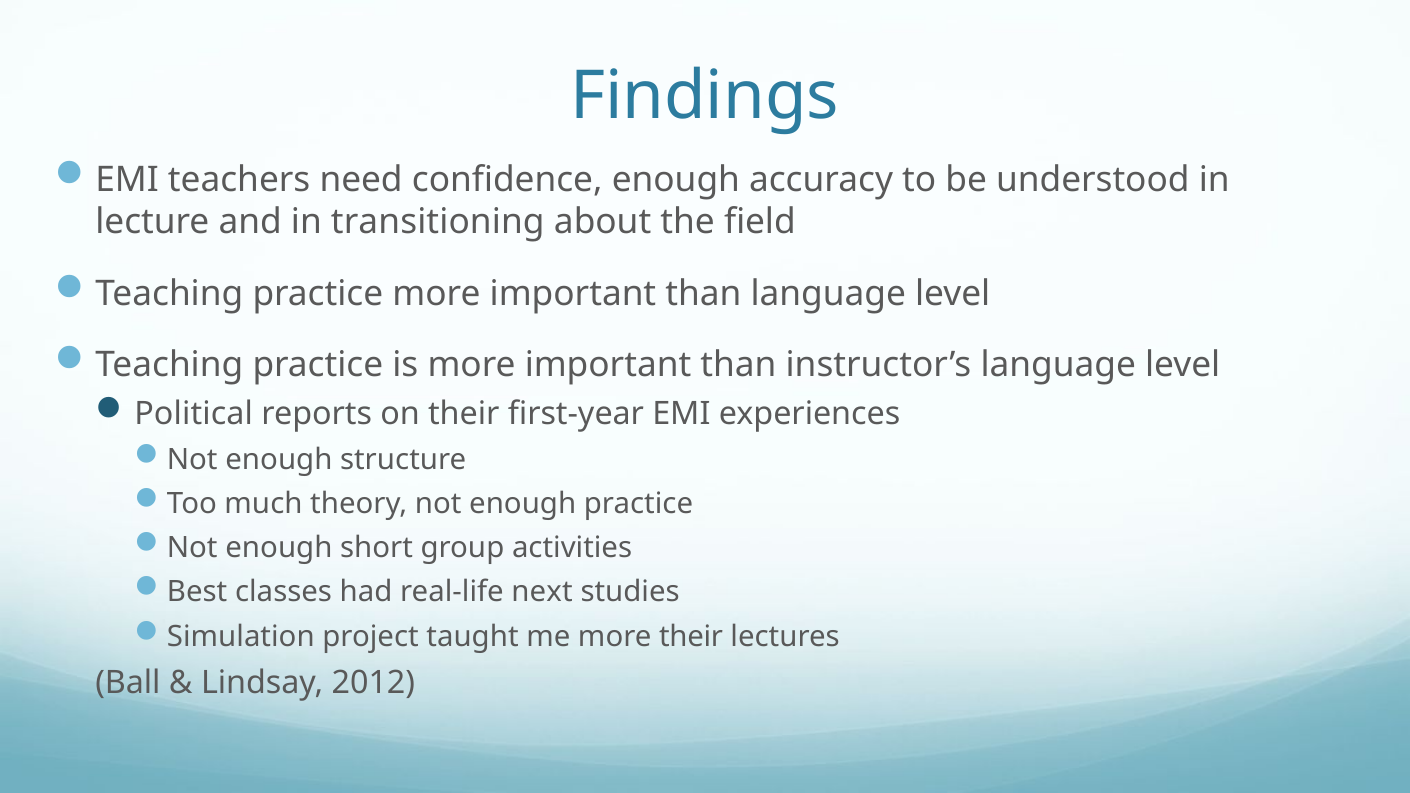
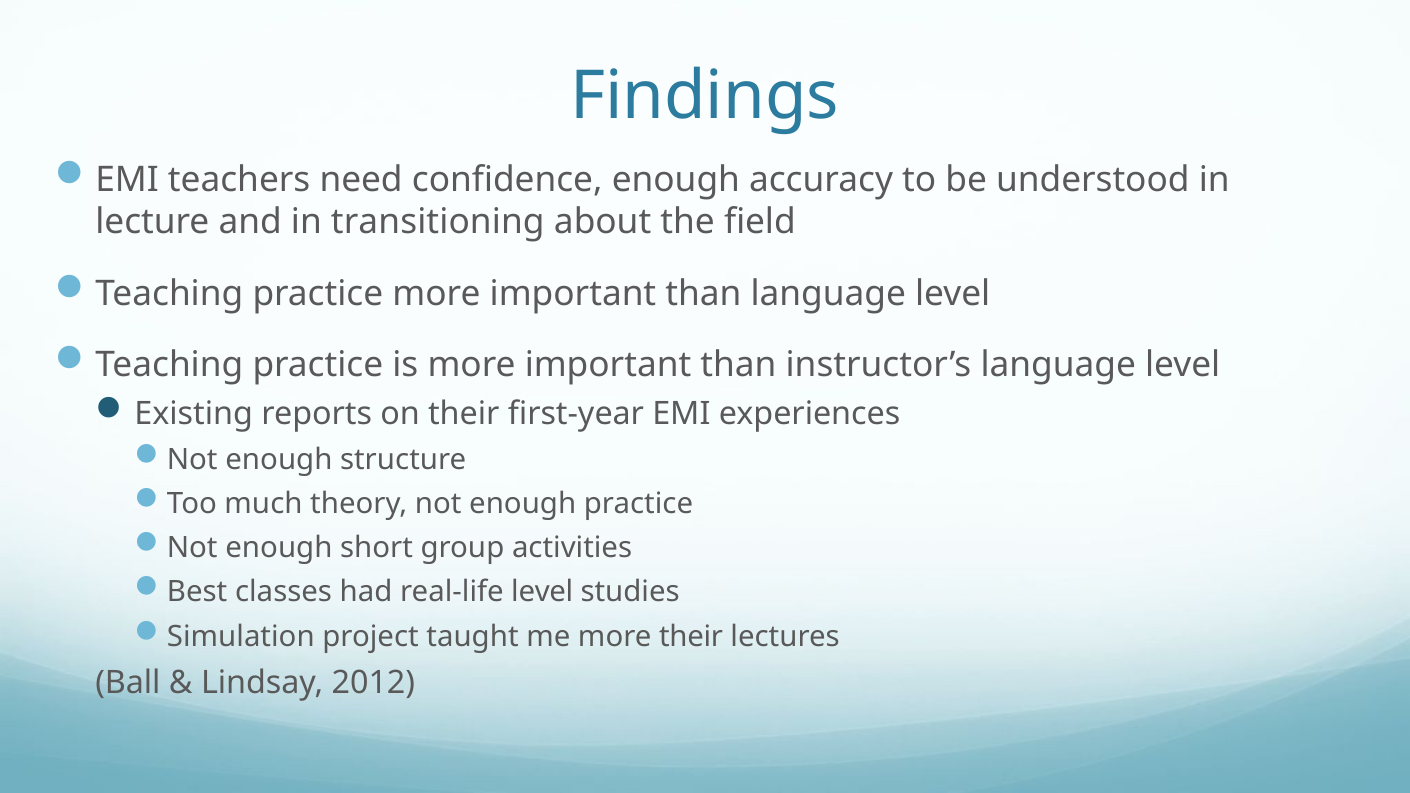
Political: Political -> Existing
real-life next: next -> level
